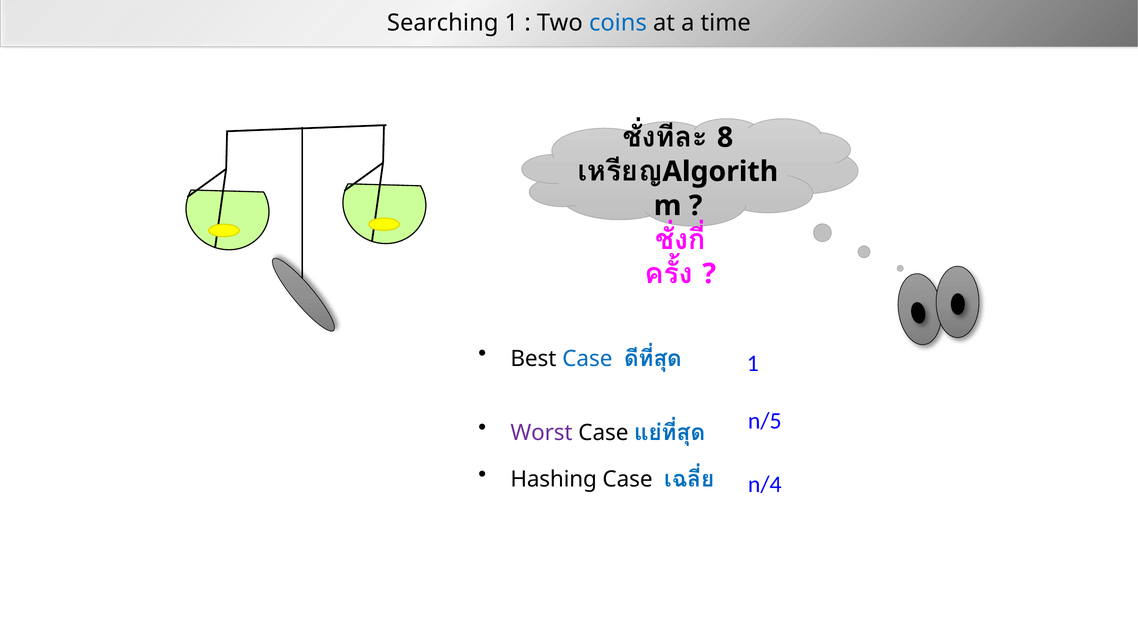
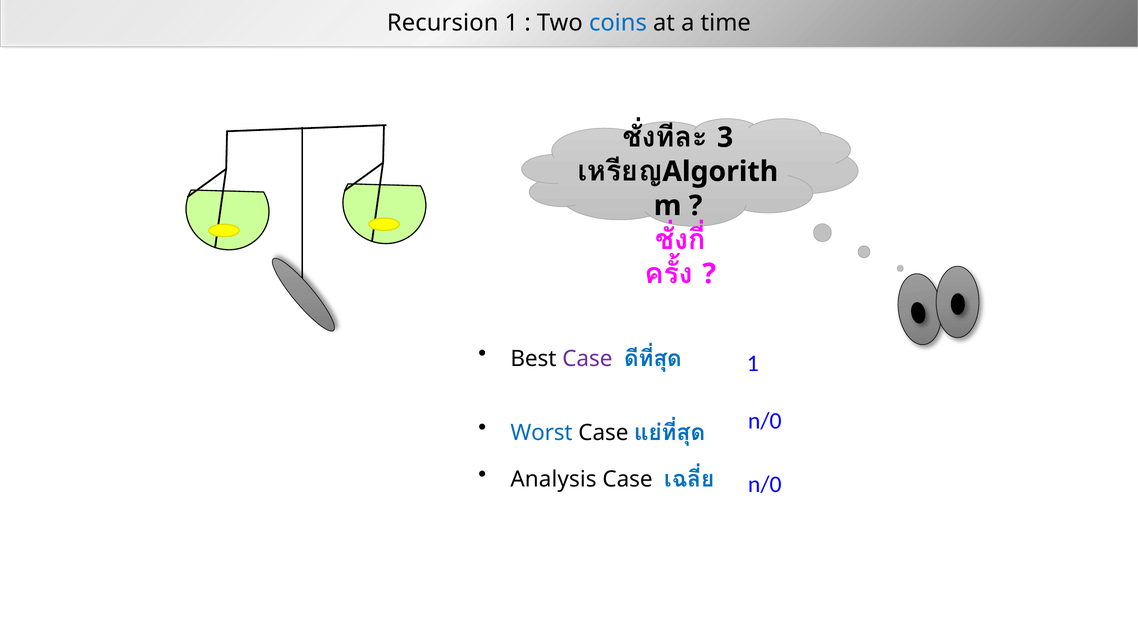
Searching: Searching -> Recursion
8: 8 -> 3
Case at (587, 359) colour: blue -> purple
n/5 at (765, 421): n/5 -> n/0
Worst colour: purple -> blue
Hashing: Hashing -> Analysis
n/4 at (765, 484): n/4 -> n/0
